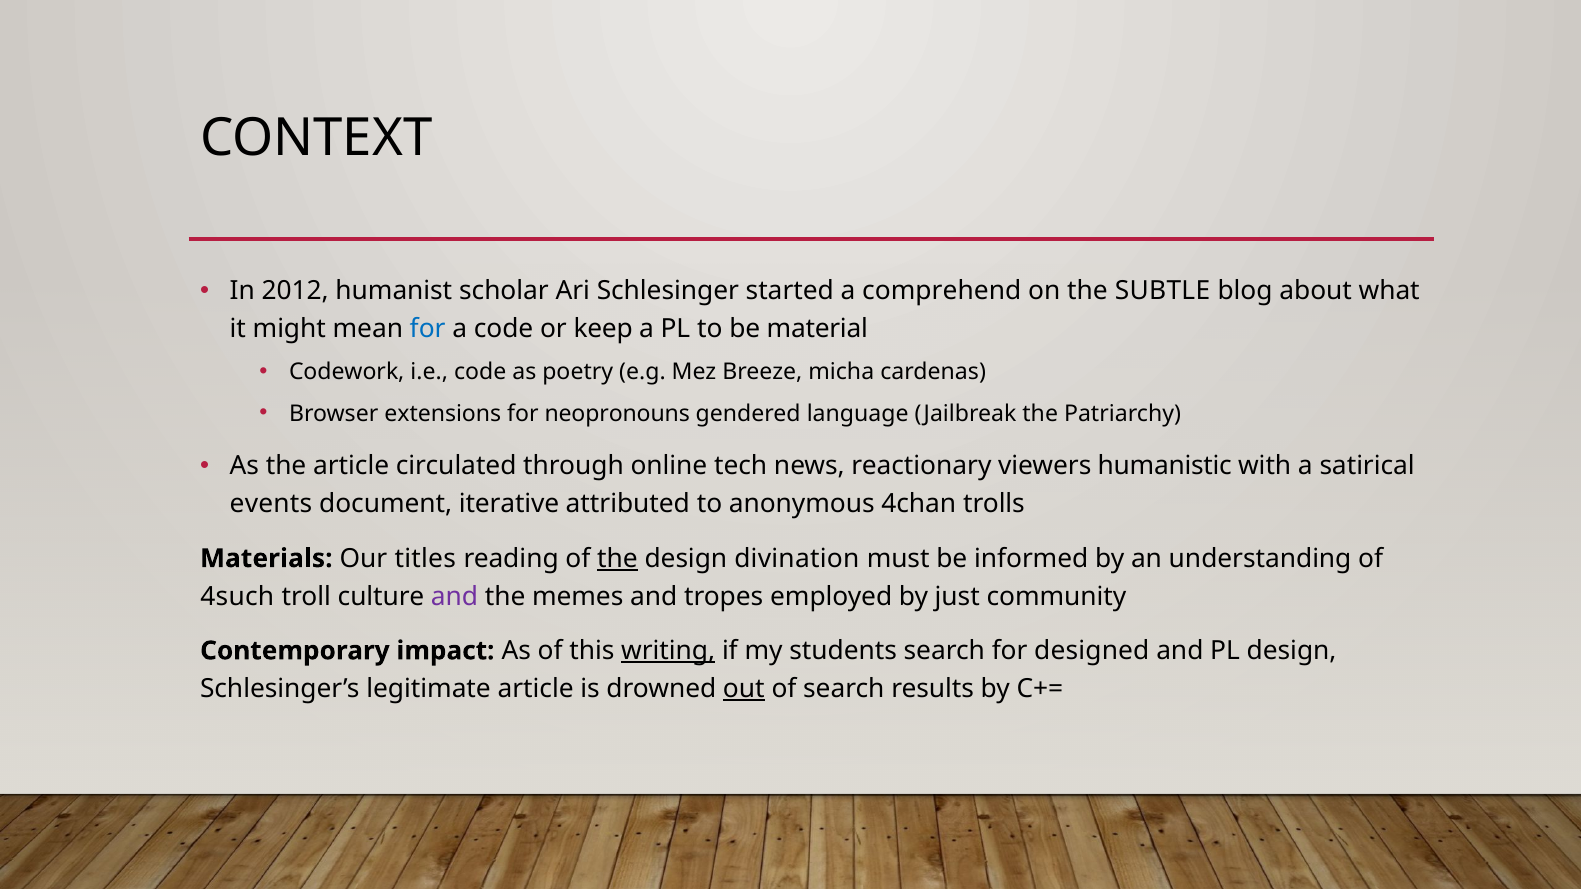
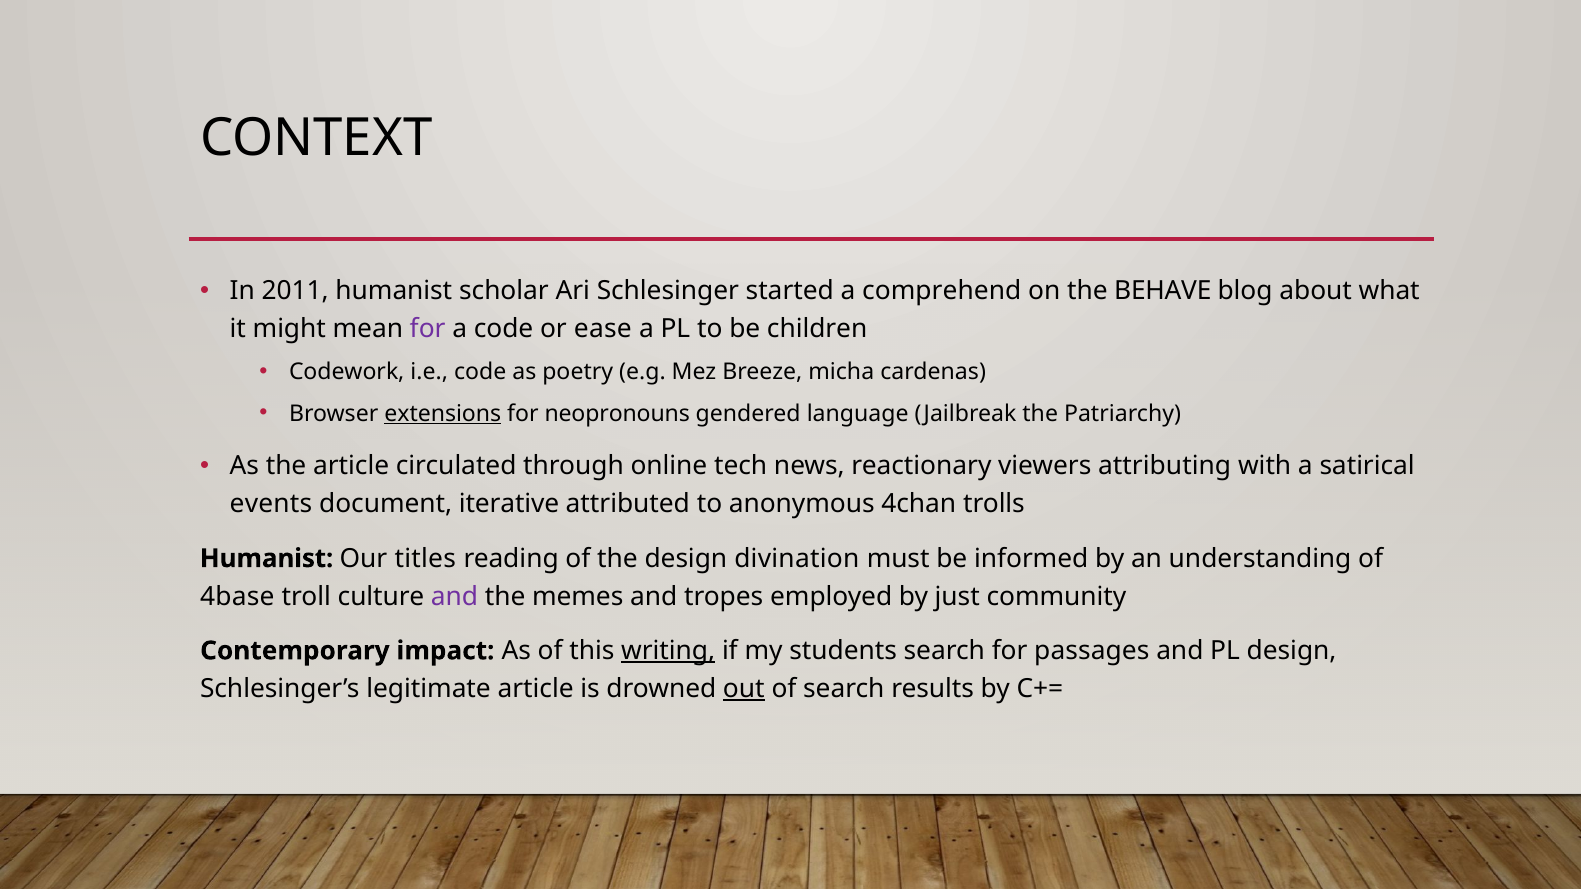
2012: 2012 -> 2011
SUBTLE: SUBTLE -> BEHAVE
for at (428, 329) colour: blue -> purple
keep: keep -> ease
material: material -> children
extensions underline: none -> present
humanistic: humanistic -> attributing
Materials at (266, 559): Materials -> Humanist
the at (617, 559) underline: present -> none
4such: 4such -> 4base
designed: designed -> passages
